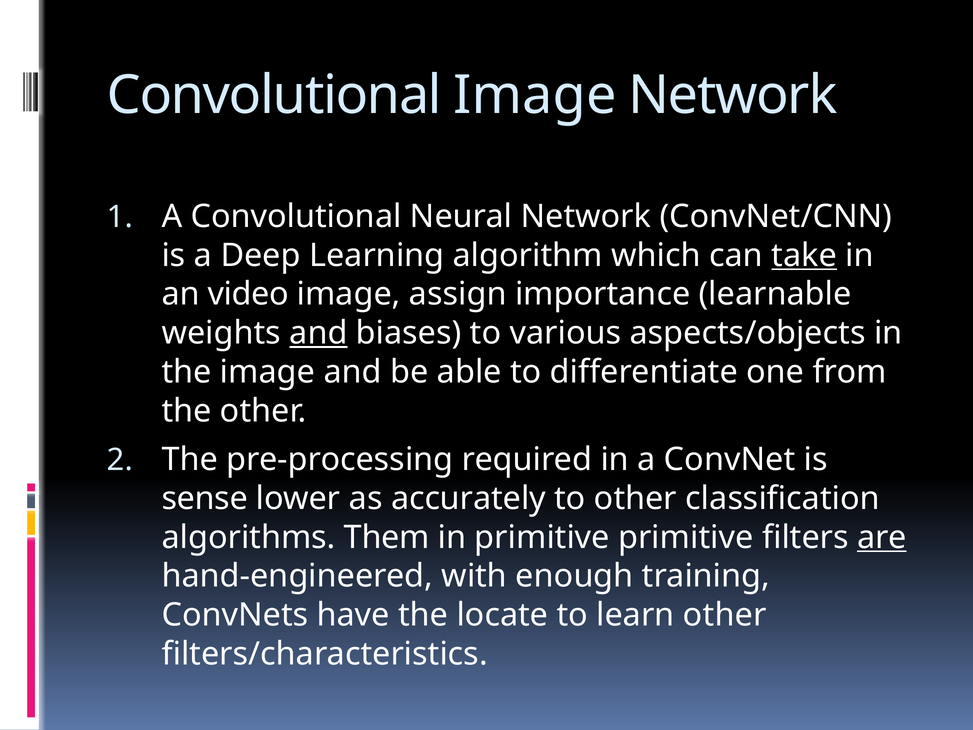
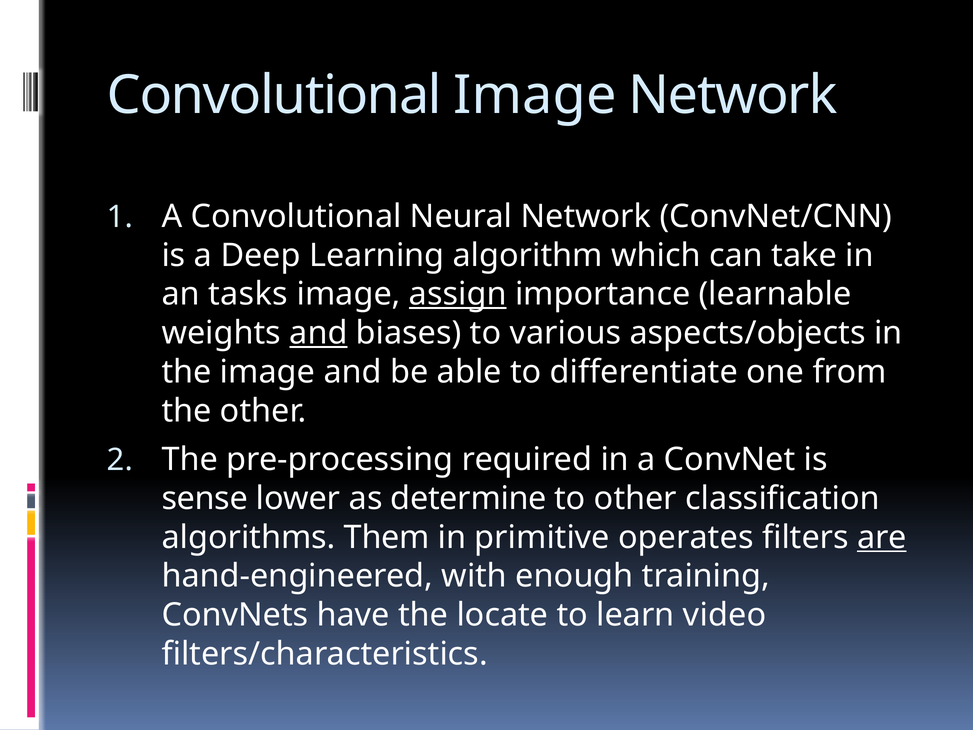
take underline: present -> none
video: video -> tasks
assign underline: none -> present
accurately: accurately -> determine
primitive primitive: primitive -> operates
learn other: other -> video
